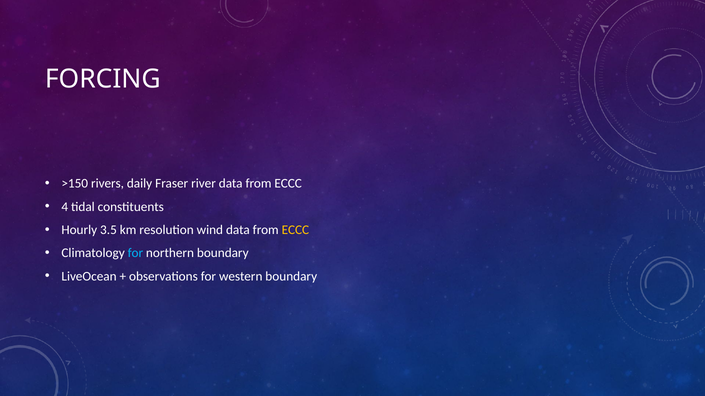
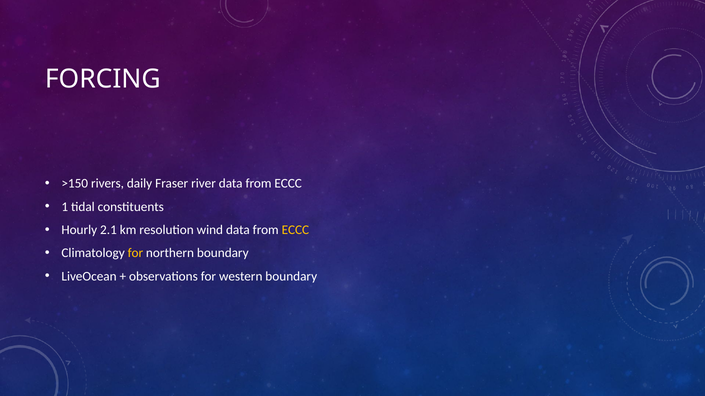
4: 4 -> 1
3.5: 3.5 -> 2.1
for at (135, 253) colour: light blue -> yellow
